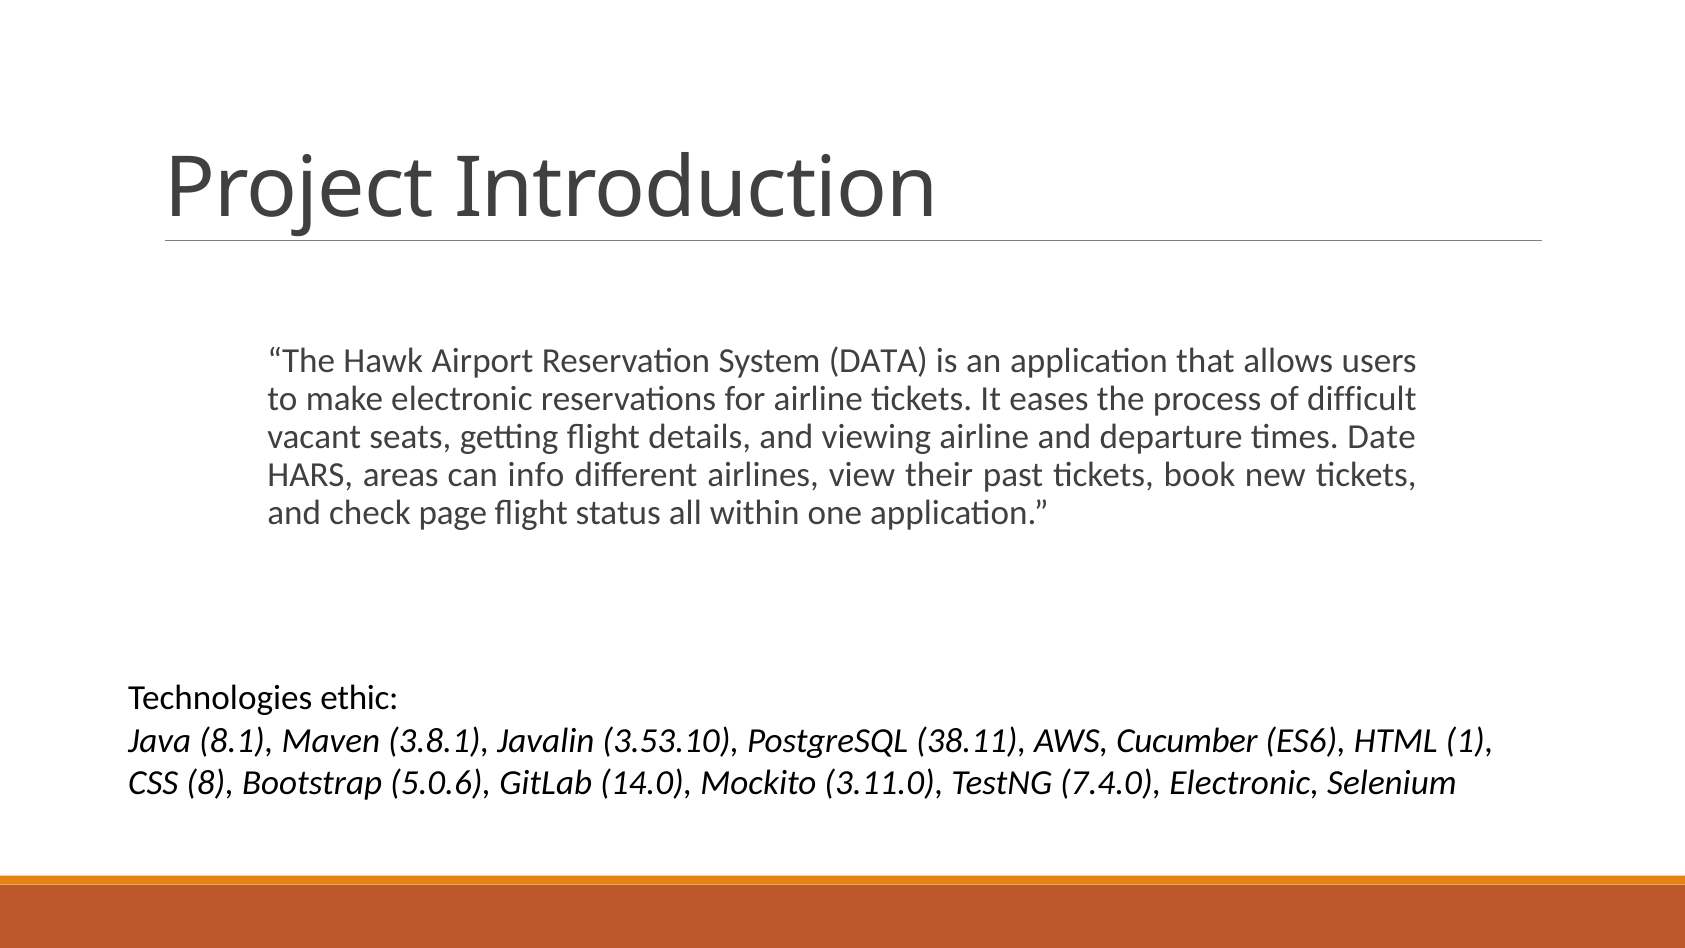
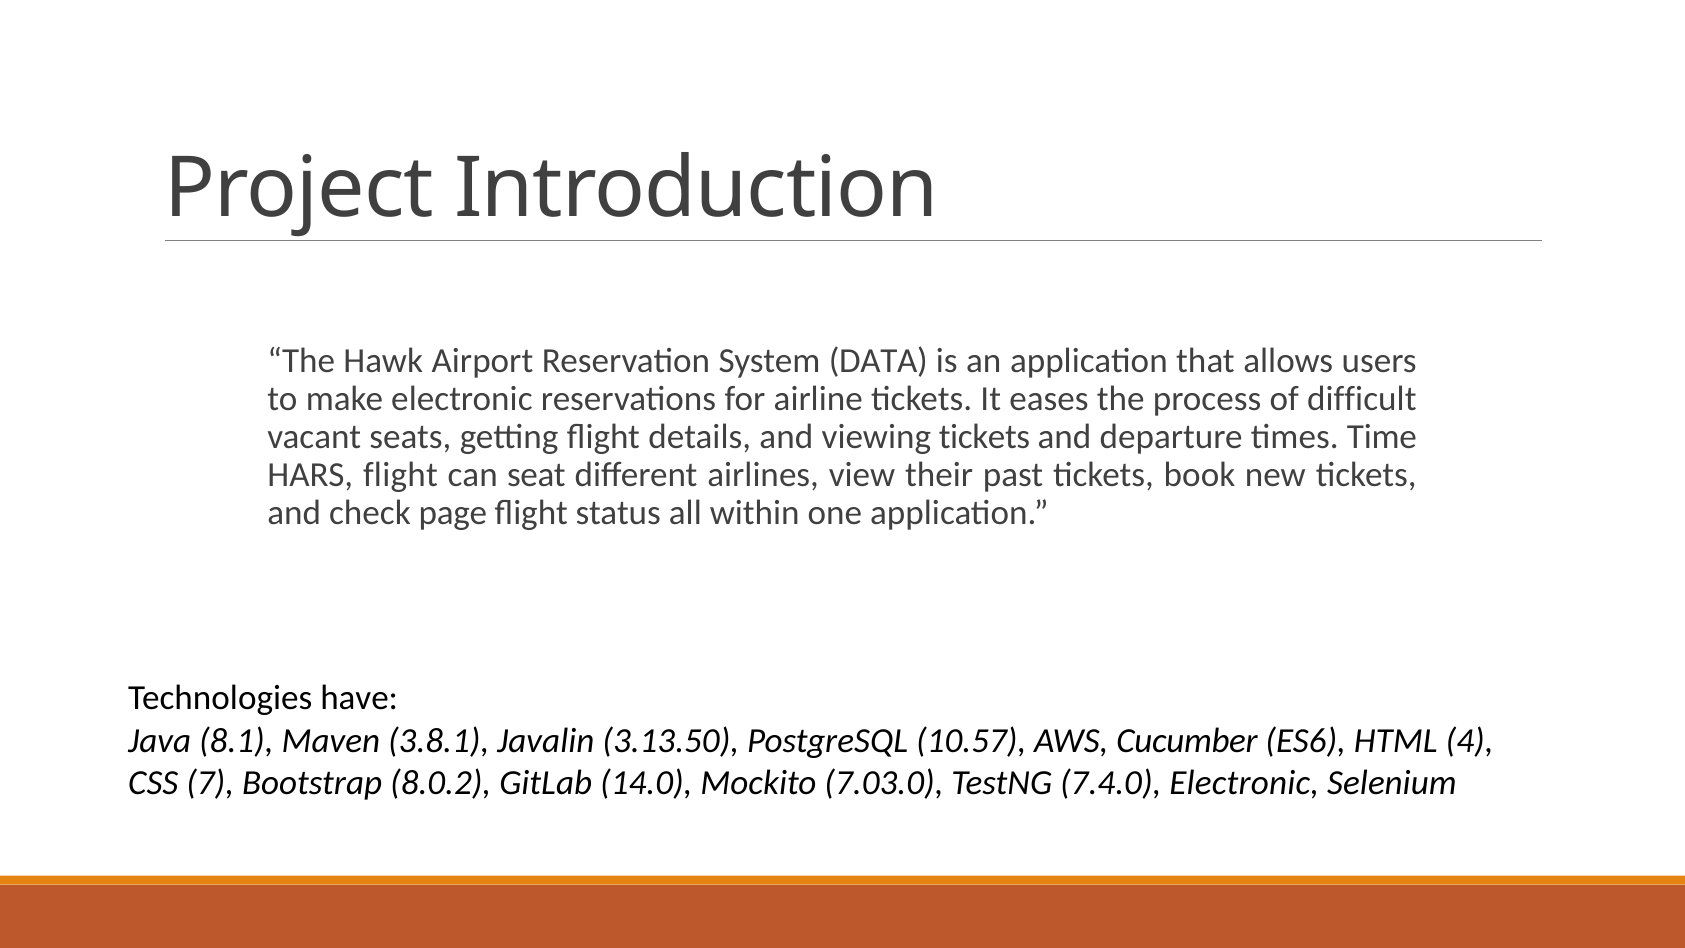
viewing airline: airline -> tickets
Date: Date -> Time
HARS areas: areas -> flight
info: info -> seat
ethic: ethic -> have
3.53.10: 3.53.10 -> 3.13.50
38.11: 38.11 -> 10.57
1: 1 -> 4
8: 8 -> 7
5.0.6: 5.0.6 -> 8.0.2
3.11.0: 3.11.0 -> 7.03.0
